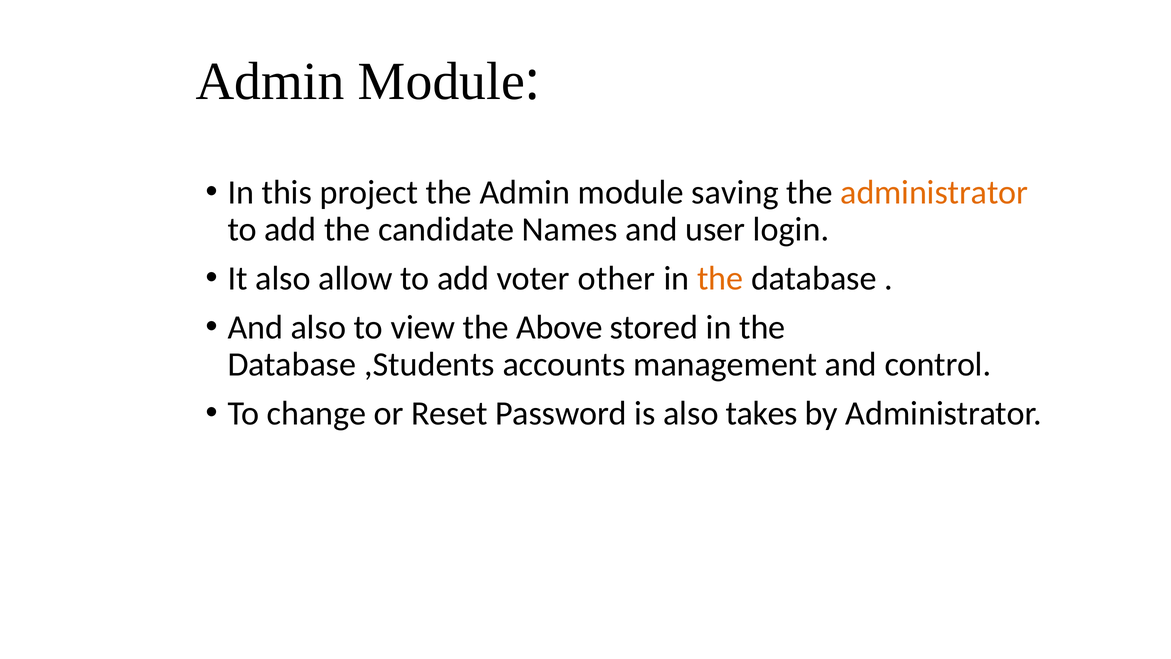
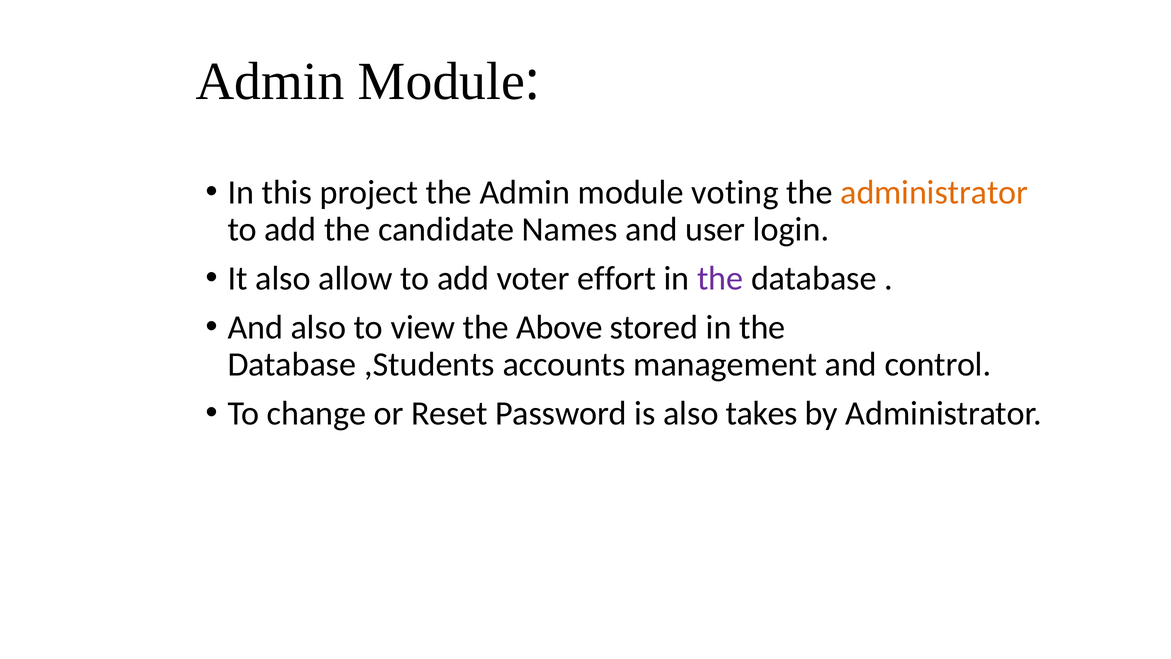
saving: saving -> voting
other: other -> effort
the at (720, 278) colour: orange -> purple
